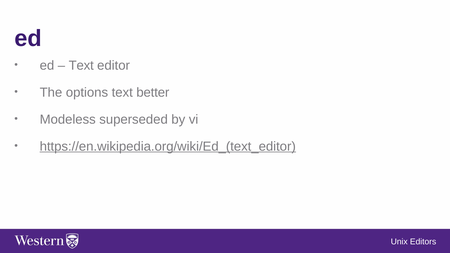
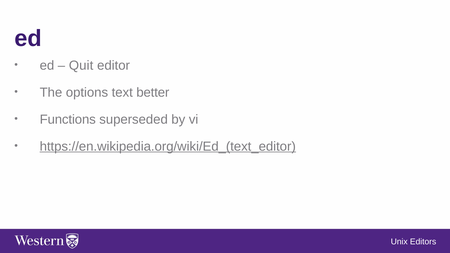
Text at (81, 65): Text -> Quit
Modeless: Modeless -> Functions
